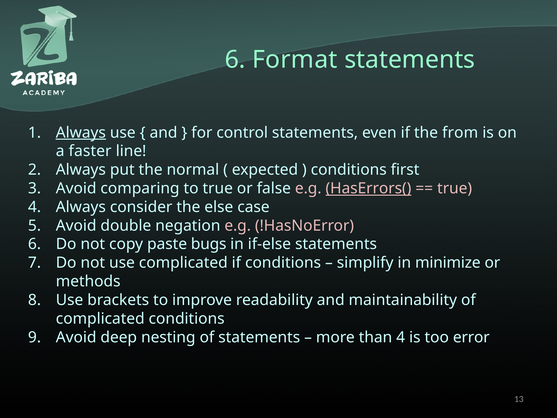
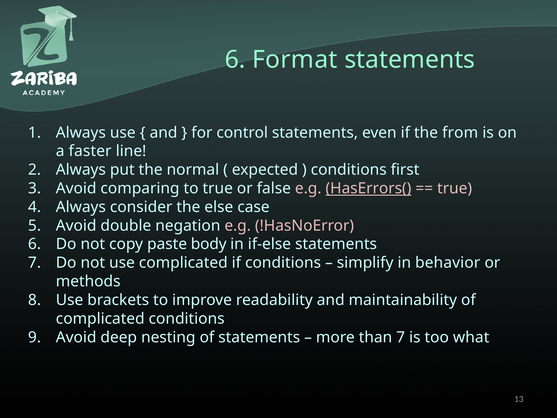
Always at (81, 132) underline: present -> none
bugs: bugs -> body
minimize: minimize -> behavior
than 4: 4 -> 7
error: error -> what
